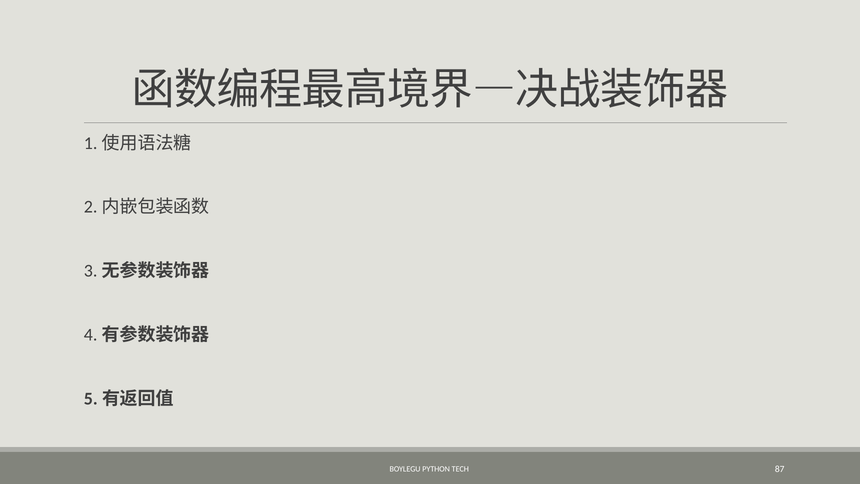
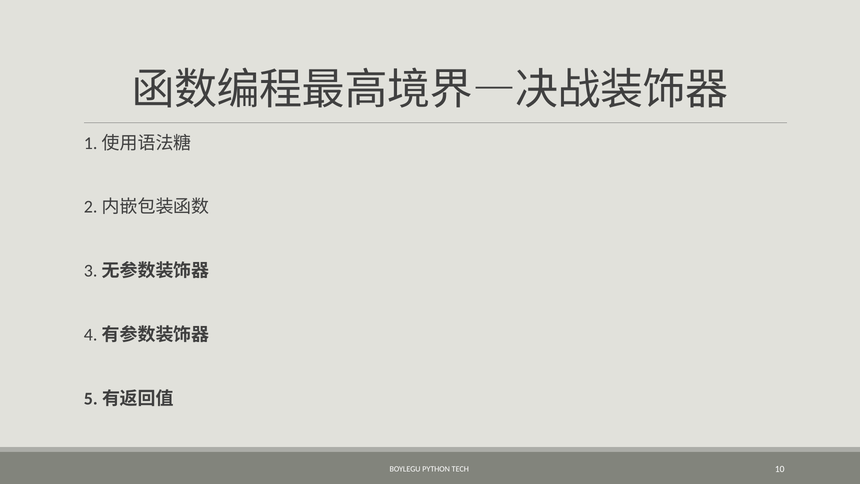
87: 87 -> 10
